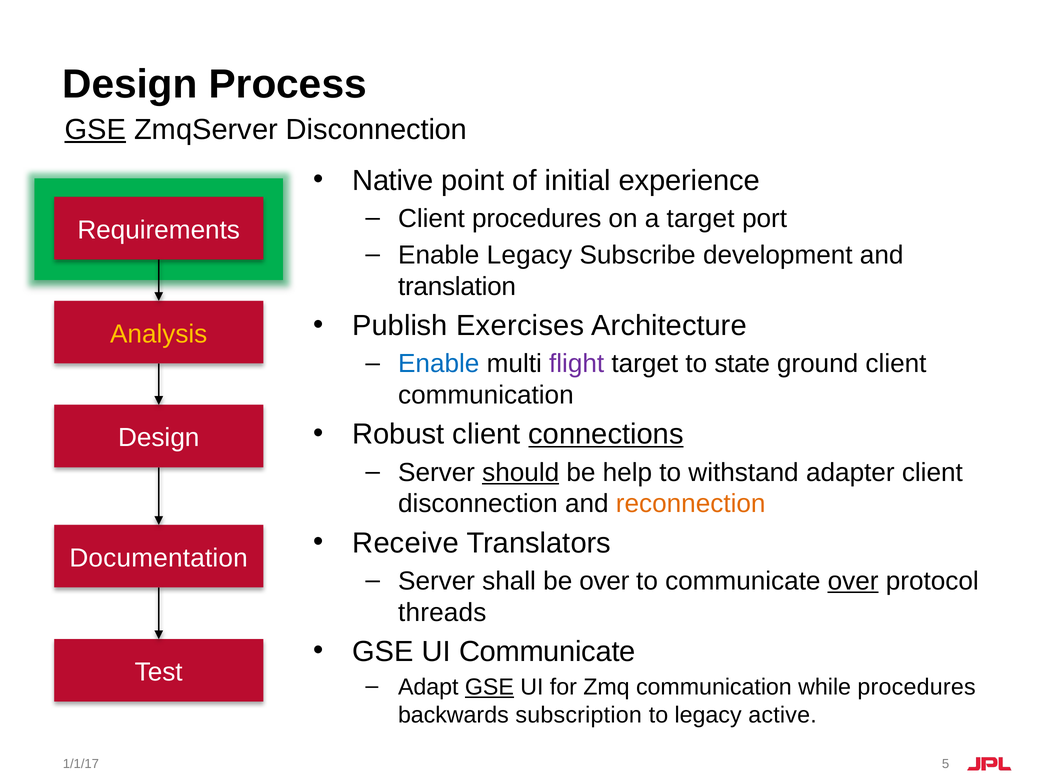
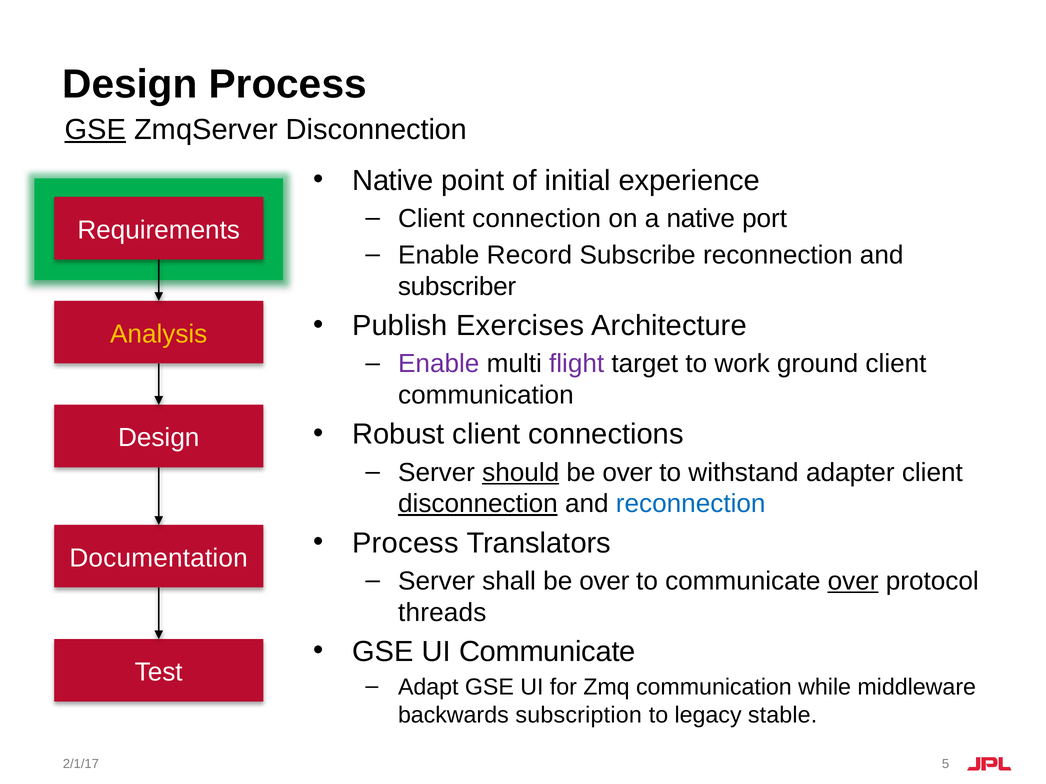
Client procedures: procedures -> connection
a target: target -> native
Enable Legacy: Legacy -> Record
Subscribe development: development -> reconnection
translation: translation -> subscriber
Enable at (439, 364) colour: blue -> purple
state: state -> work
connections underline: present -> none
help at (627, 473): help -> over
disconnection at (478, 504) underline: none -> present
reconnection at (691, 504) colour: orange -> blue
Receive at (406, 543): Receive -> Process
GSE at (489, 688) underline: present -> none
while procedures: procedures -> middleware
active: active -> stable
1/1/17: 1/1/17 -> 2/1/17
